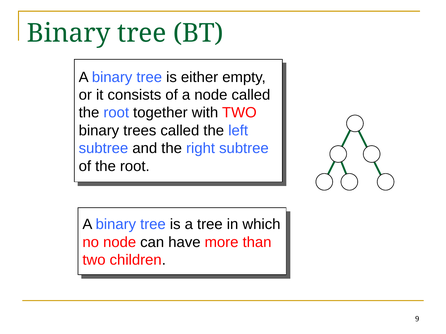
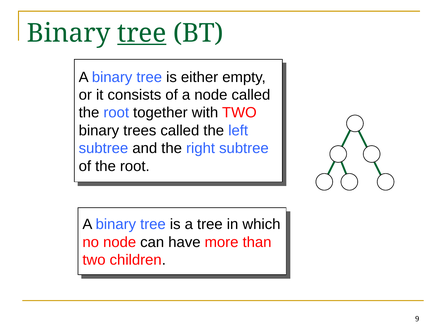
tree at (142, 33) underline: none -> present
